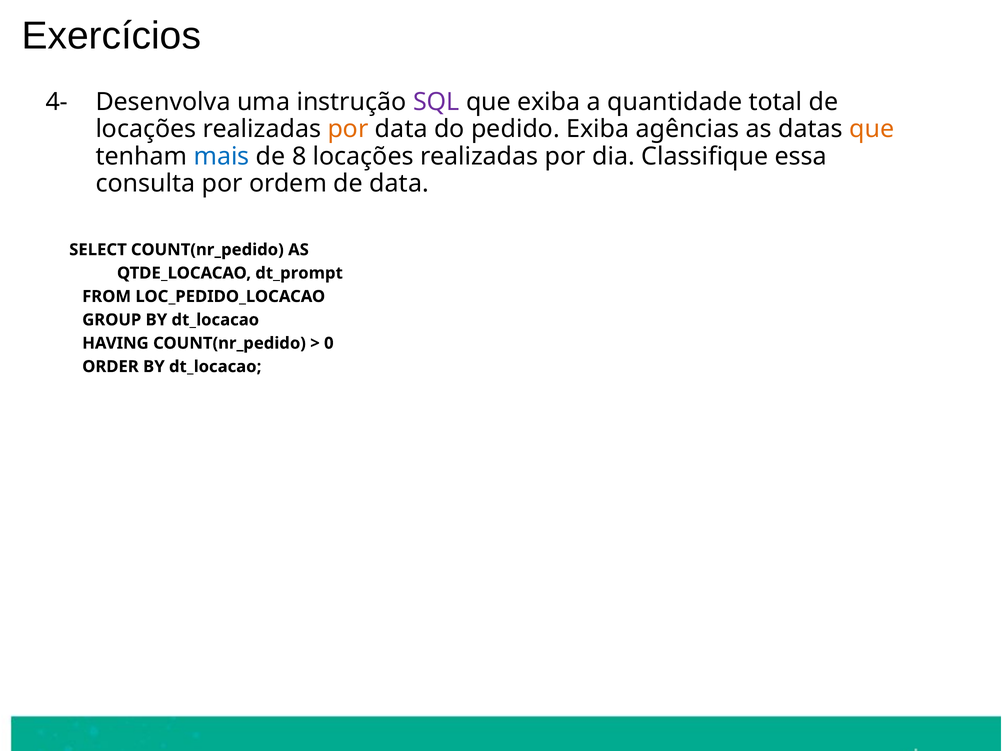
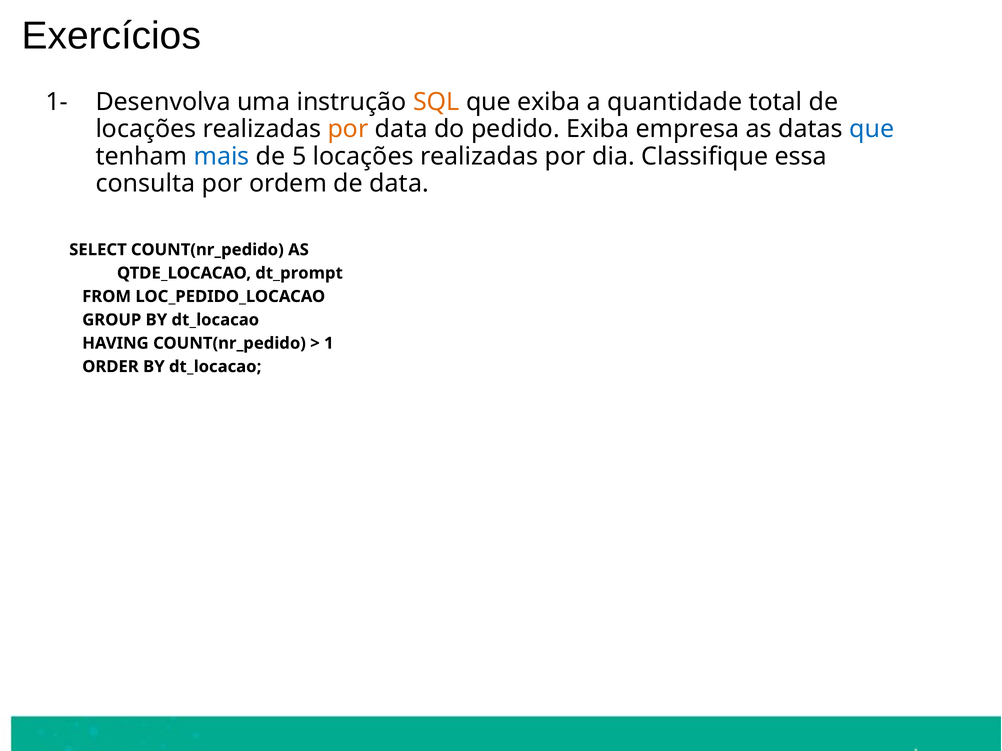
4-: 4- -> 1-
SQL colour: purple -> orange
agências: agências -> empresa
que at (872, 129) colour: orange -> blue
8: 8 -> 5
0: 0 -> 1
